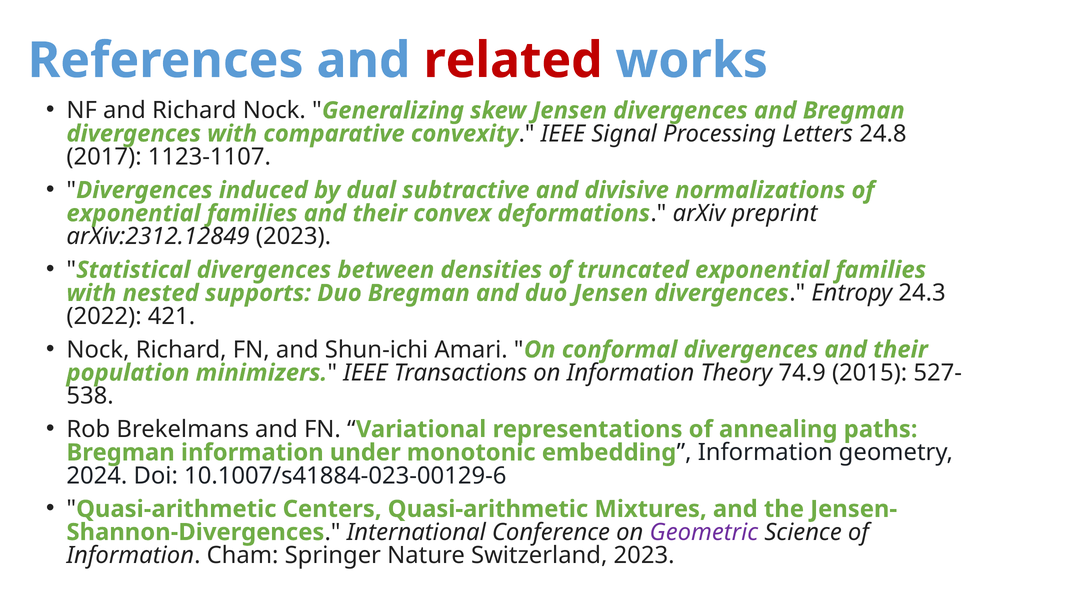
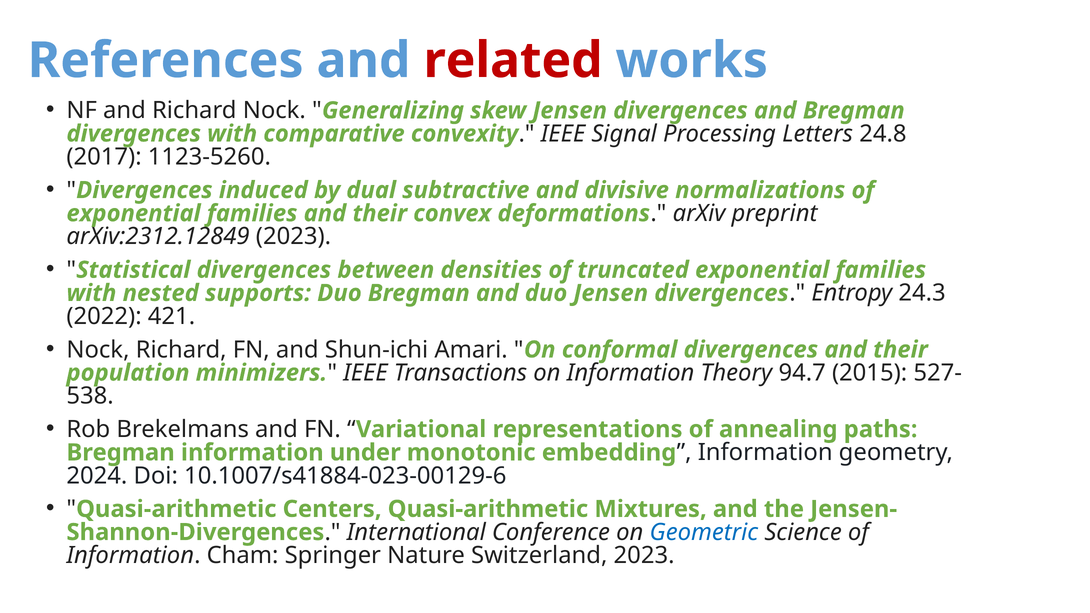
1123-1107: 1123-1107 -> 1123-5260
74.9: 74.9 -> 94.7
Geometric colour: purple -> blue
